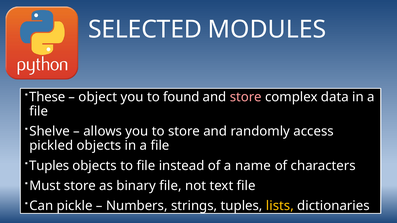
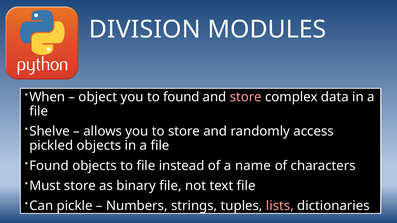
SELECTED: SELECTED -> DIVISION
These: These -> When
Tuples at (49, 166): Tuples -> Found
lists colour: yellow -> pink
